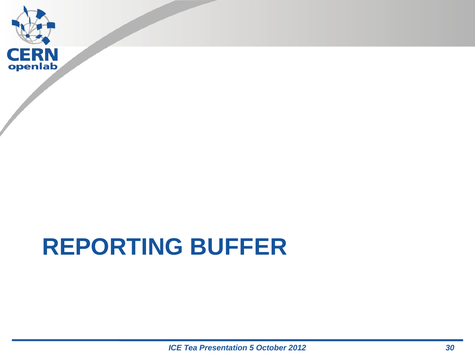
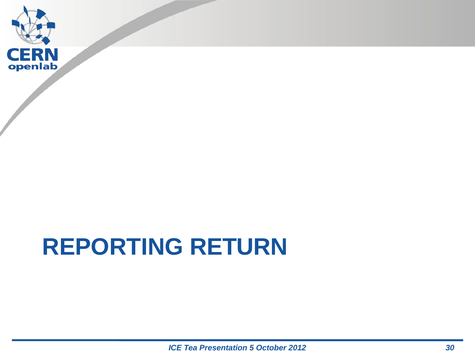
BUFFER: BUFFER -> RETURN
